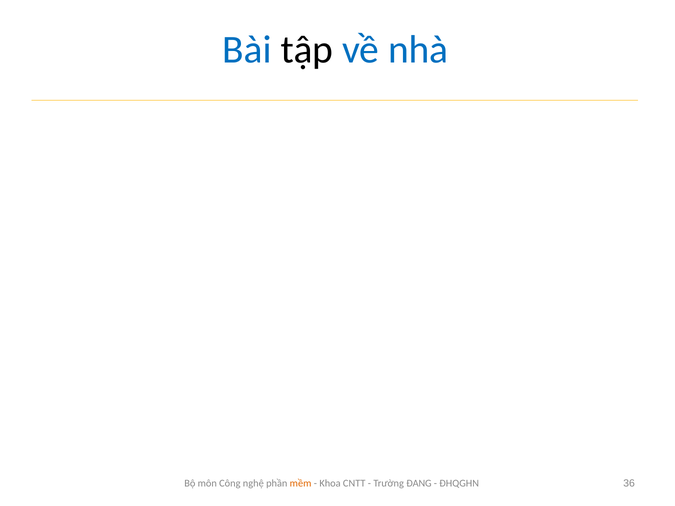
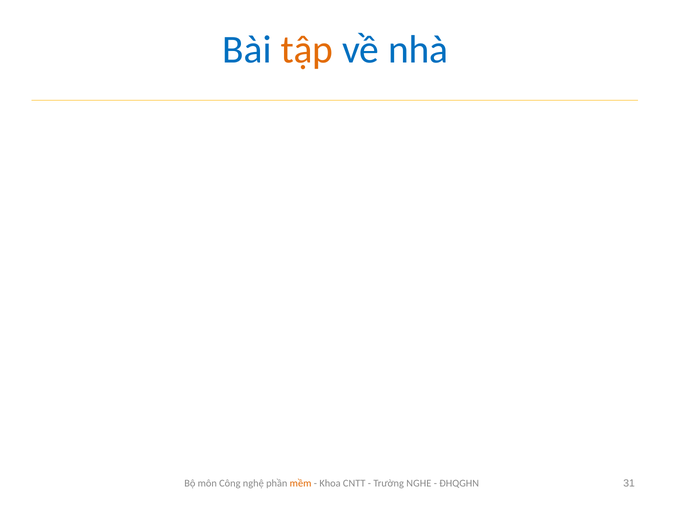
tập colour: black -> orange
ĐANG: ĐANG -> NGHE
36: 36 -> 31
